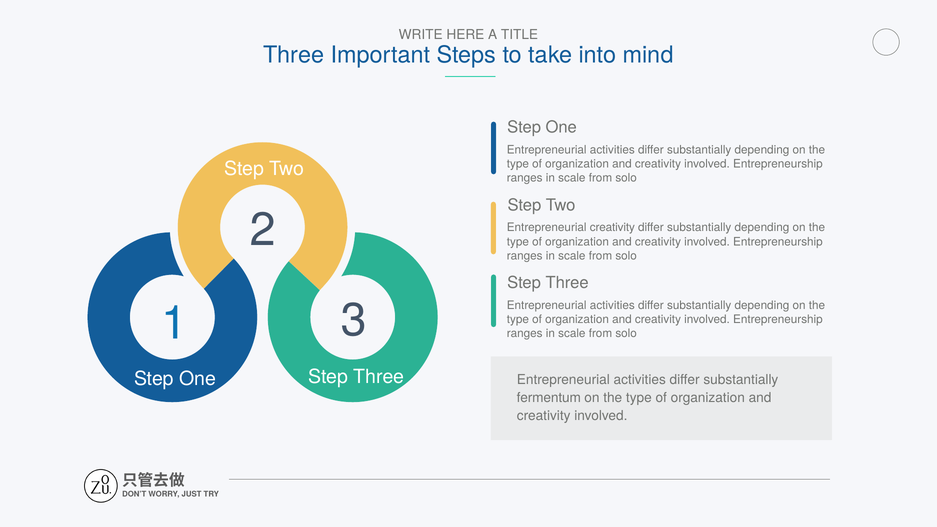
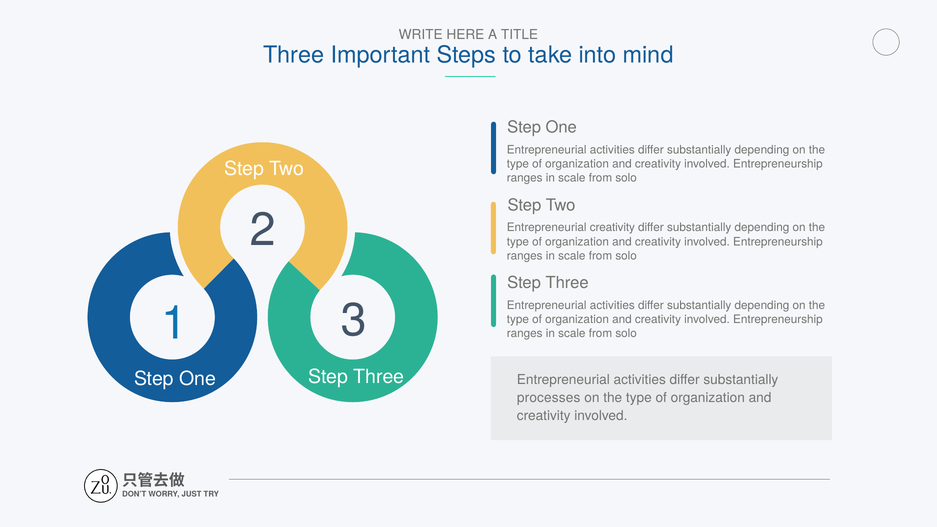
fermentum: fermentum -> processes
